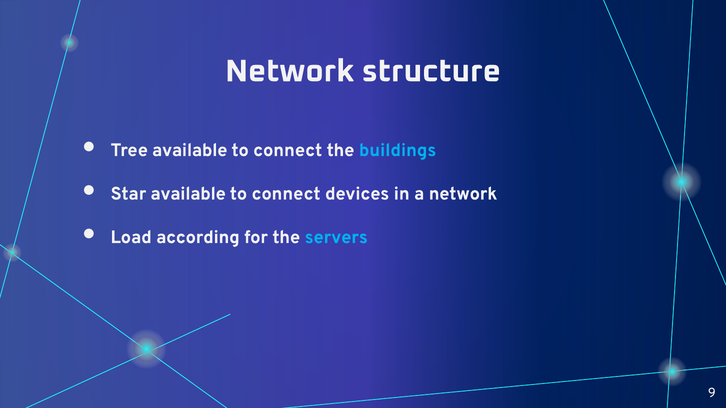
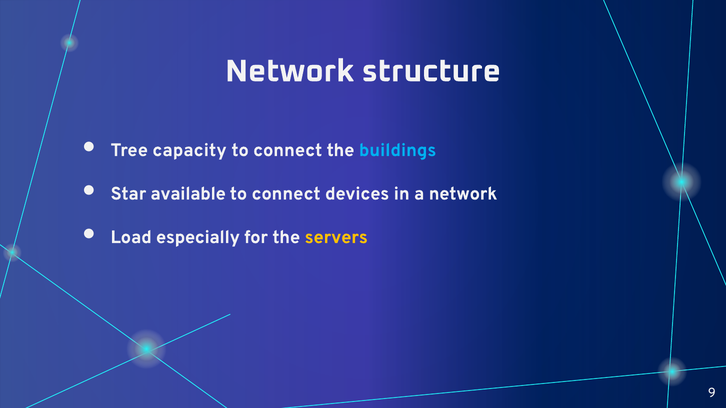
Tree available: available -> capacity
according: according -> especially
servers colour: light blue -> yellow
